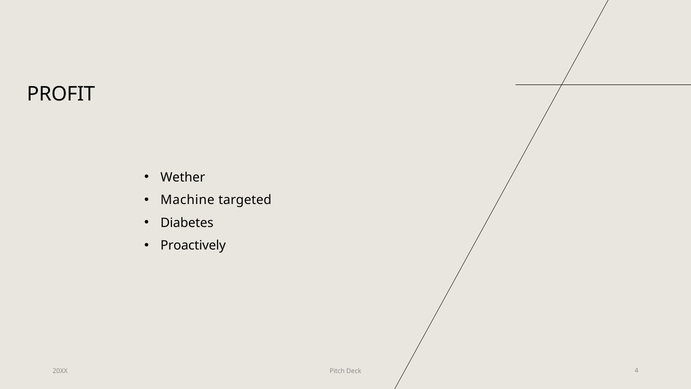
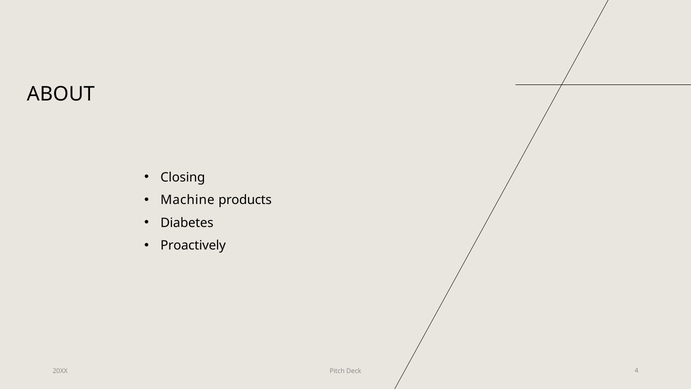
PROFIT: PROFIT -> ABOUT
Wether: Wether -> Closing
targeted: targeted -> products
